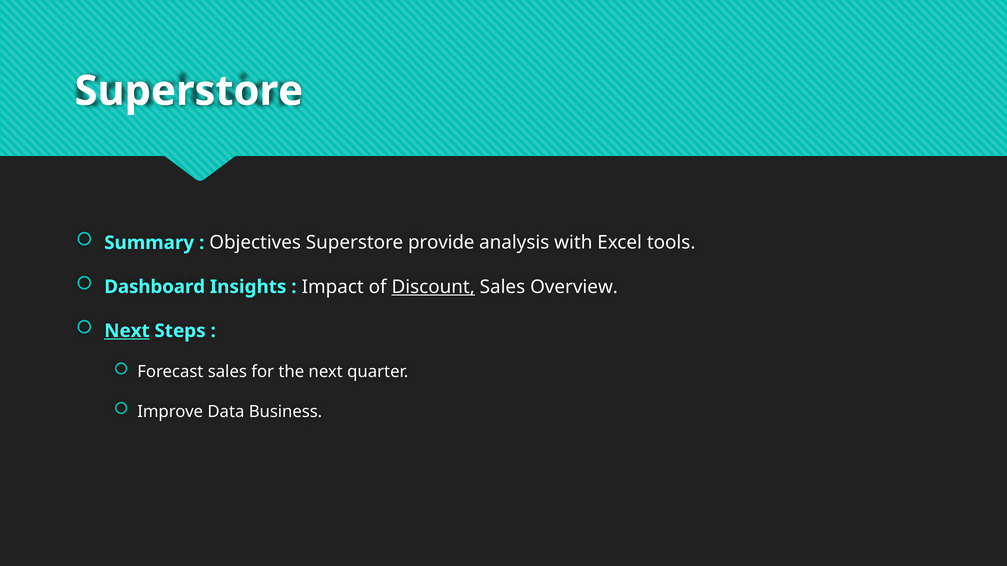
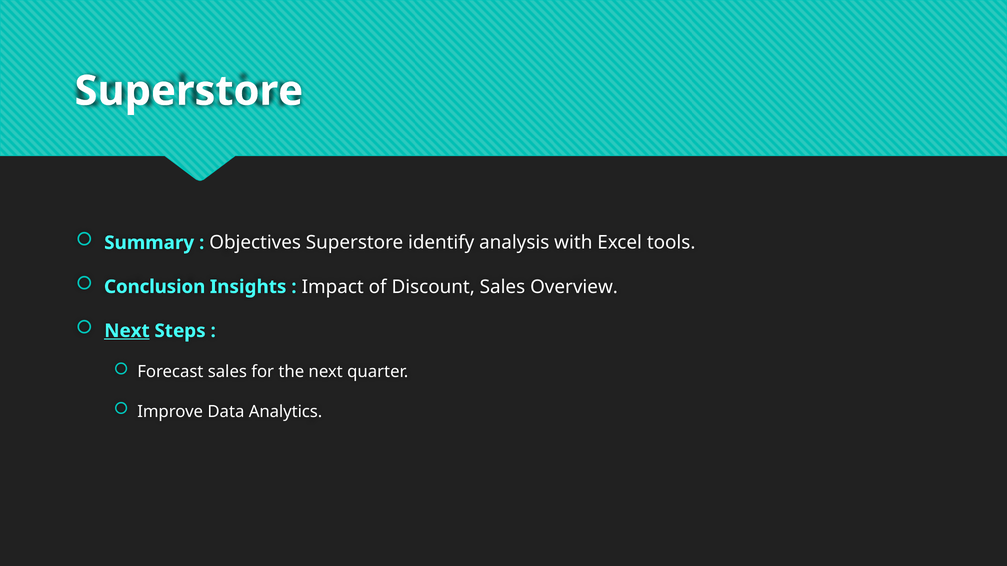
provide: provide -> identify
Dashboard: Dashboard -> Conclusion
Discount underline: present -> none
Business: Business -> Analytics
